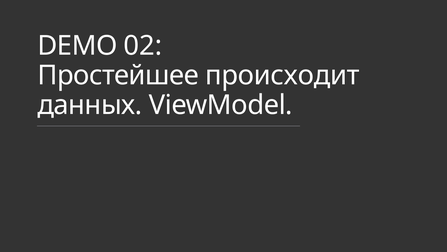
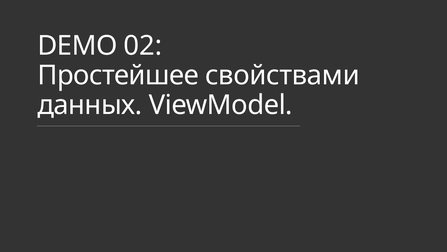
происходит: происходит -> свойствами
